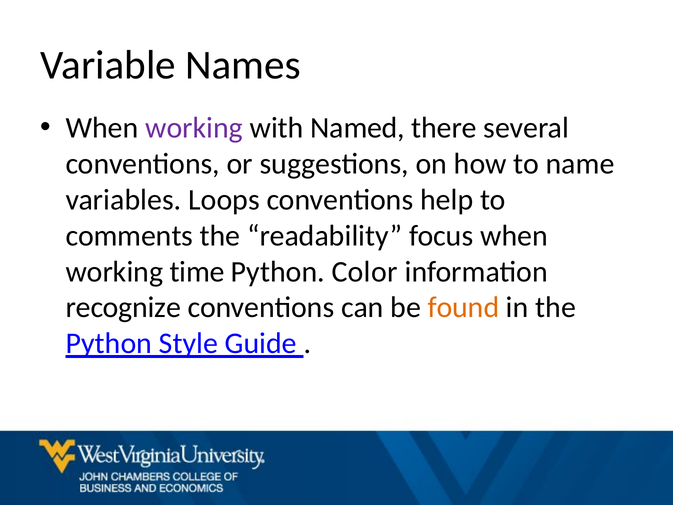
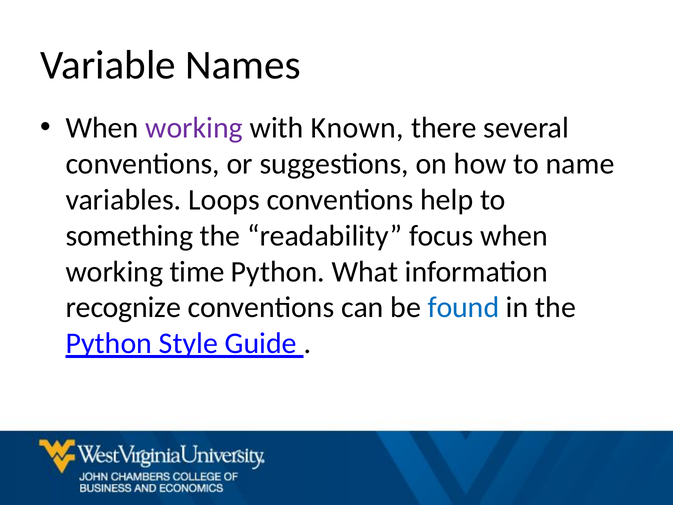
Named: Named -> Known
comments: comments -> something
Color: Color -> What
found colour: orange -> blue
